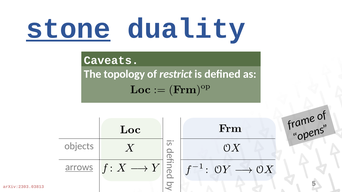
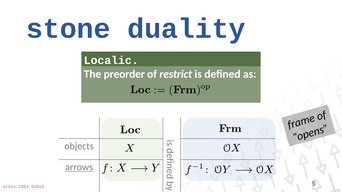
stone underline: present -> none
Caveats: Caveats -> Localic
topology: topology -> preorder
